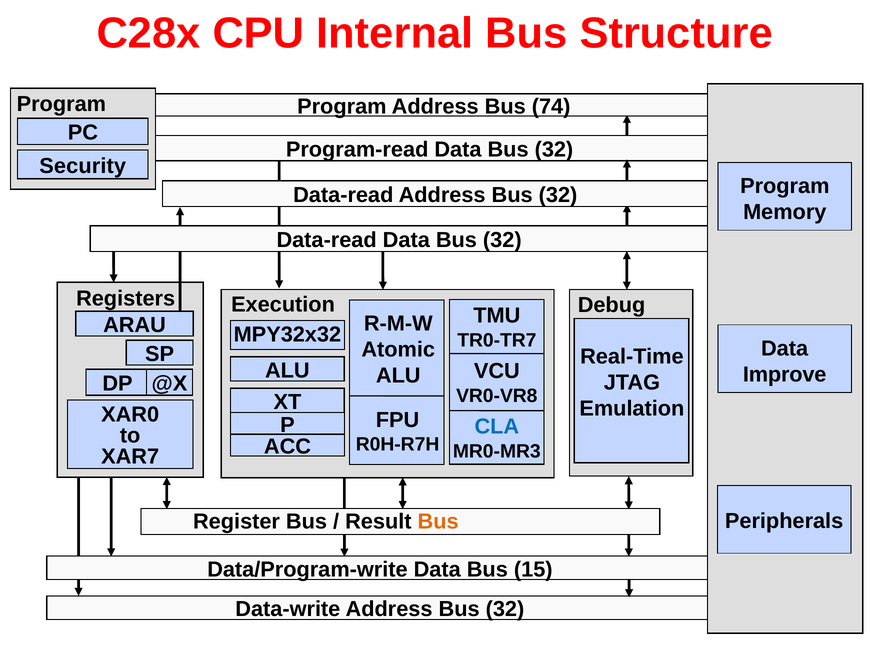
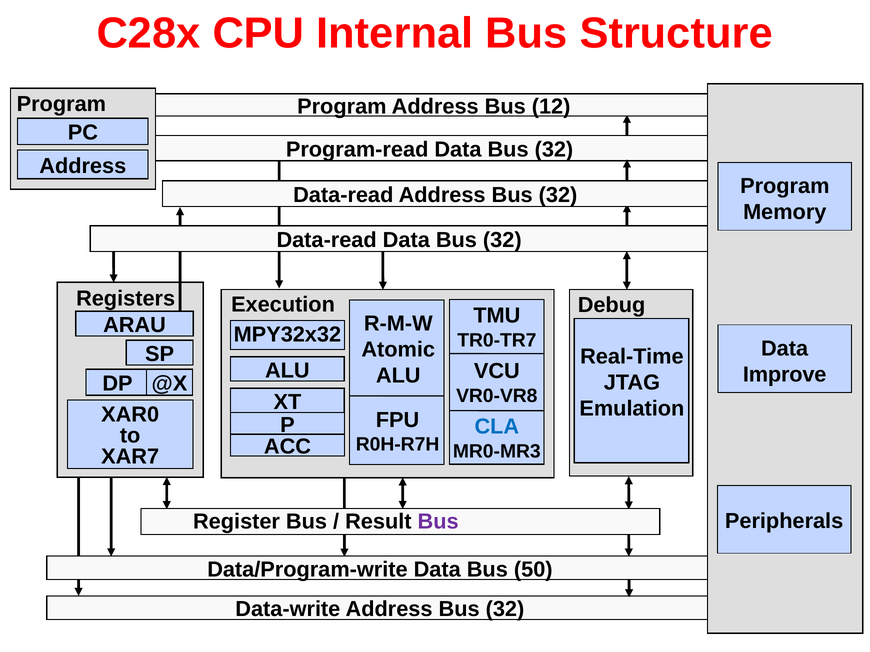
74: 74 -> 12
Security at (83, 166): Security -> Address
Bus at (438, 522) colour: orange -> purple
15: 15 -> 50
